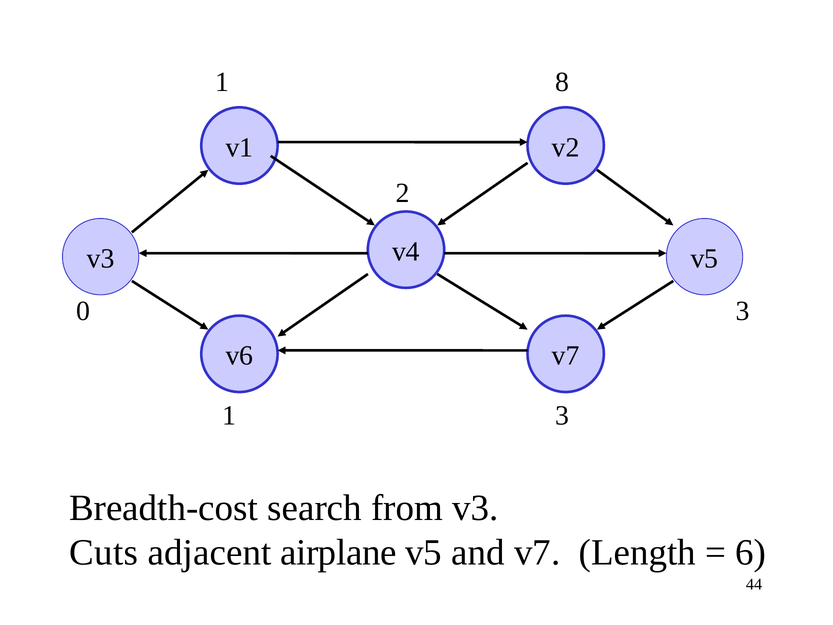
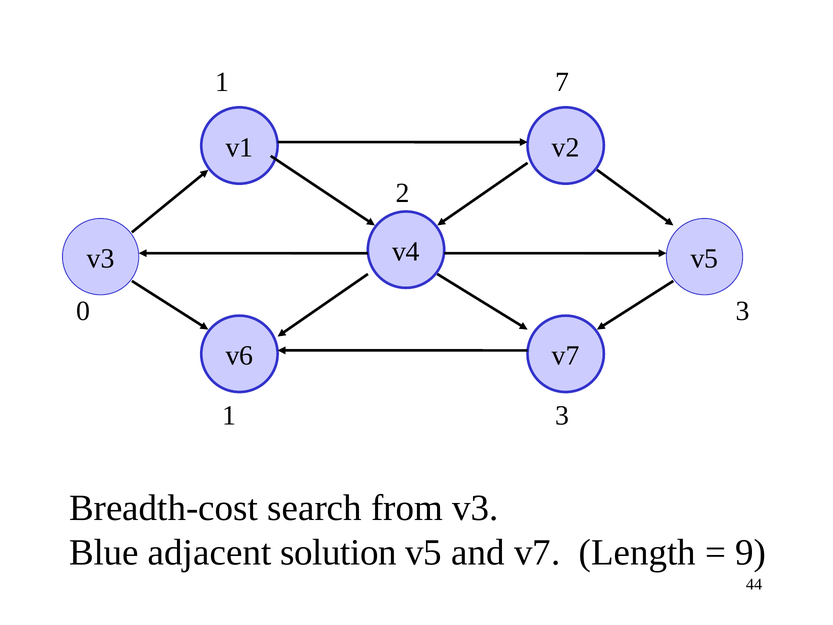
8: 8 -> 7
Cuts: Cuts -> Blue
airplane: airplane -> solution
6: 6 -> 9
